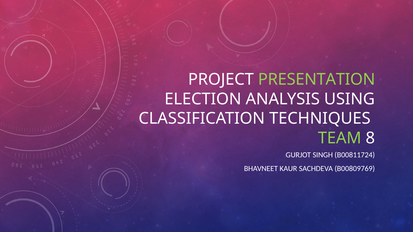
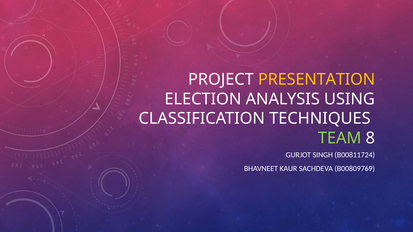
PRESENTATION colour: light green -> yellow
